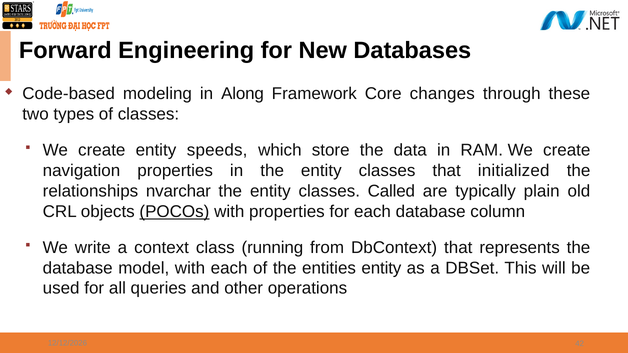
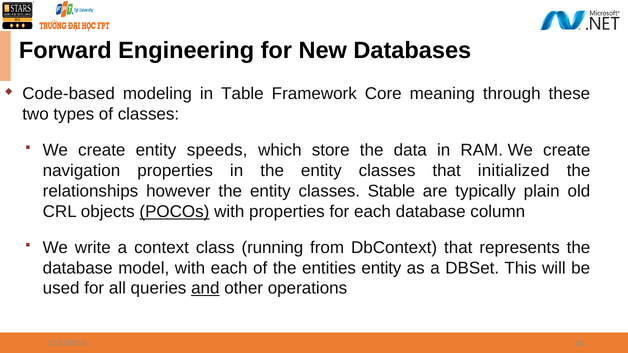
Along: Along -> Table
changes: changes -> meaning
nvarchar: nvarchar -> however
Called: Called -> Stable
and underline: none -> present
